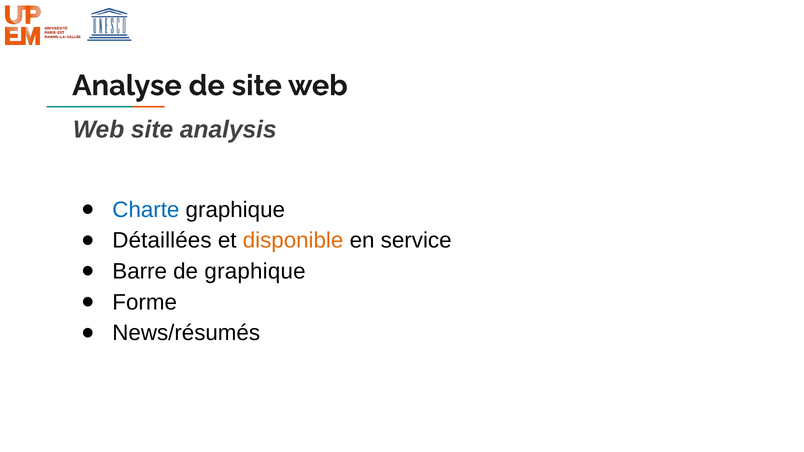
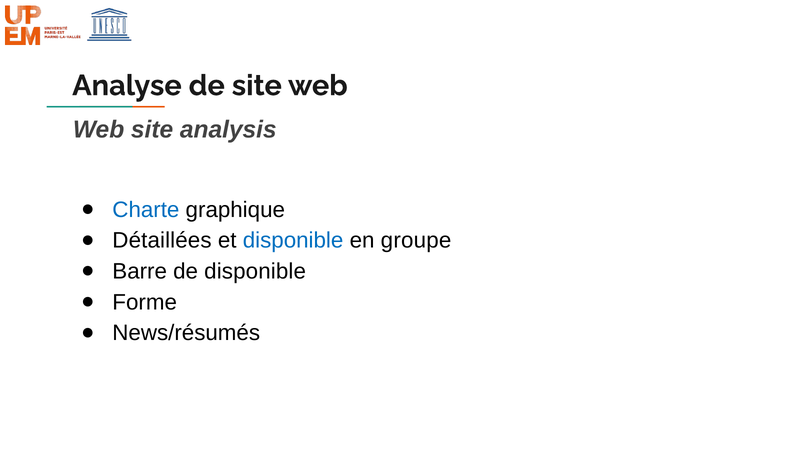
disponible at (293, 241) colour: orange -> blue
service: service -> groupe
de graphique: graphique -> disponible
